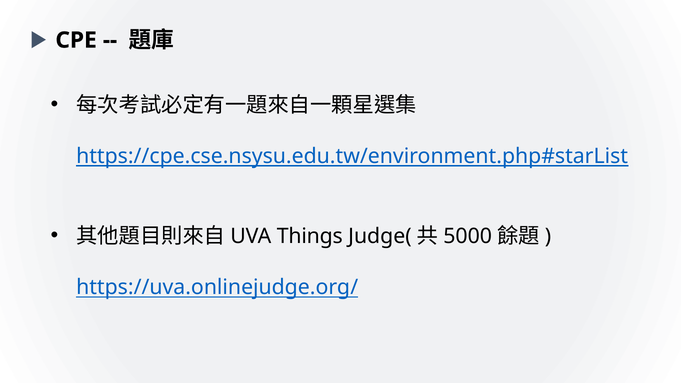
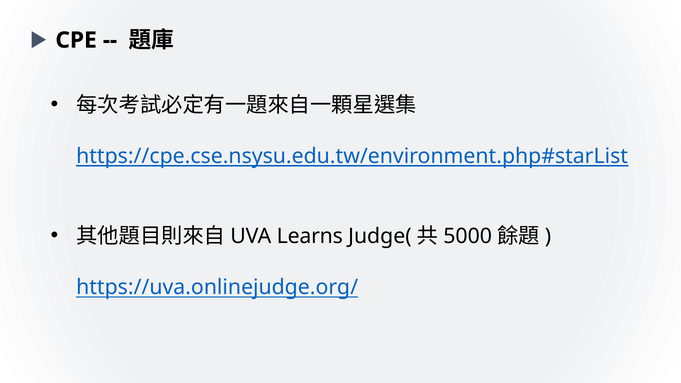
Things: Things -> Learns
